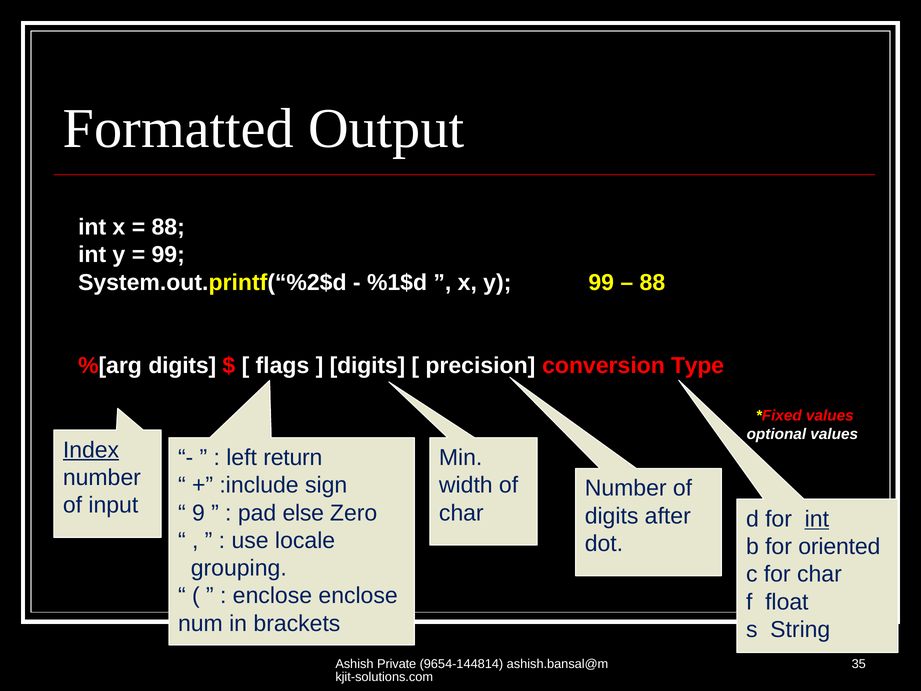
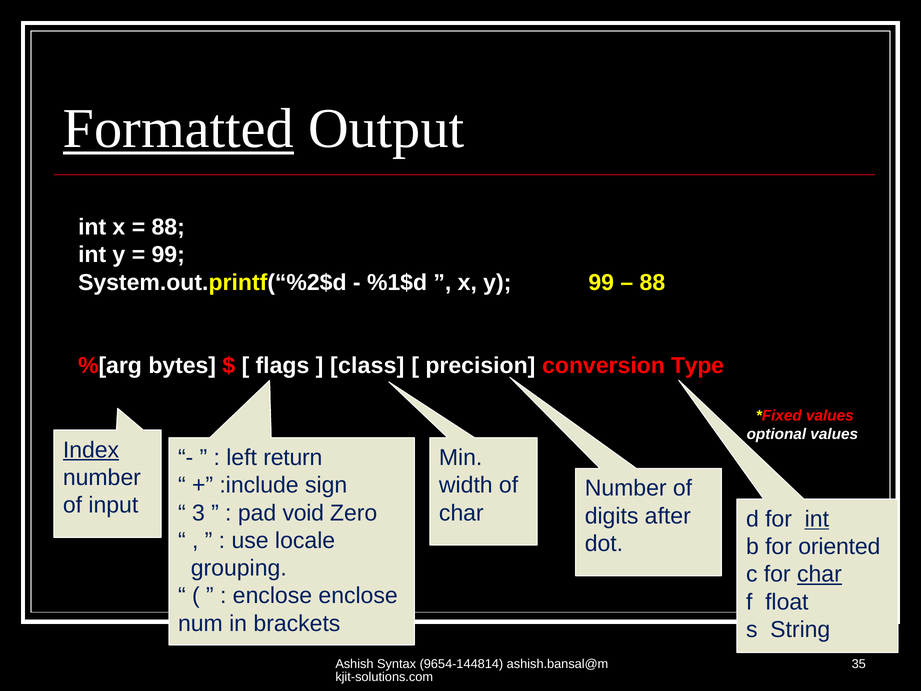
Formatted underline: none -> present
%[arg digits: digits -> bytes
digits at (367, 365): digits -> class
9: 9 -> 3
else: else -> void
char at (819, 574) underline: none -> present
Private: Private -> Syntax
